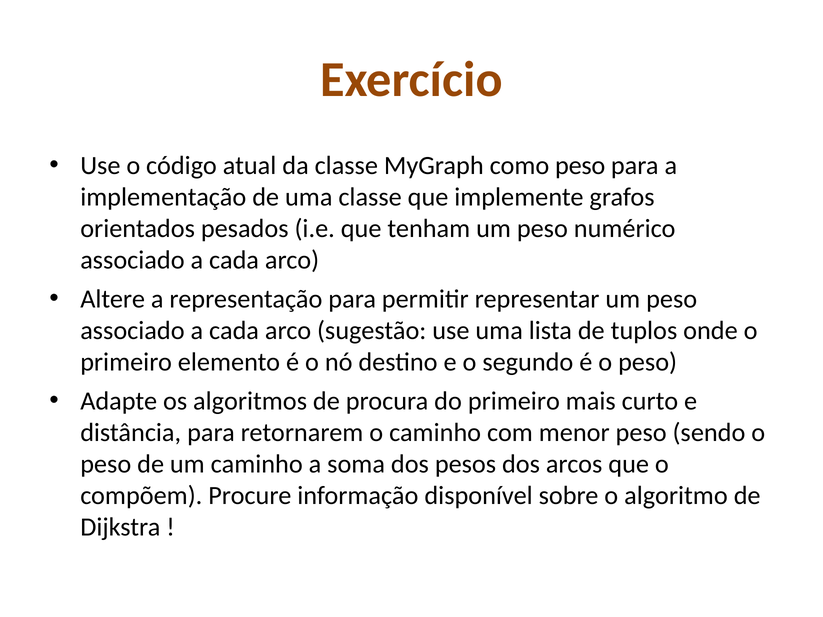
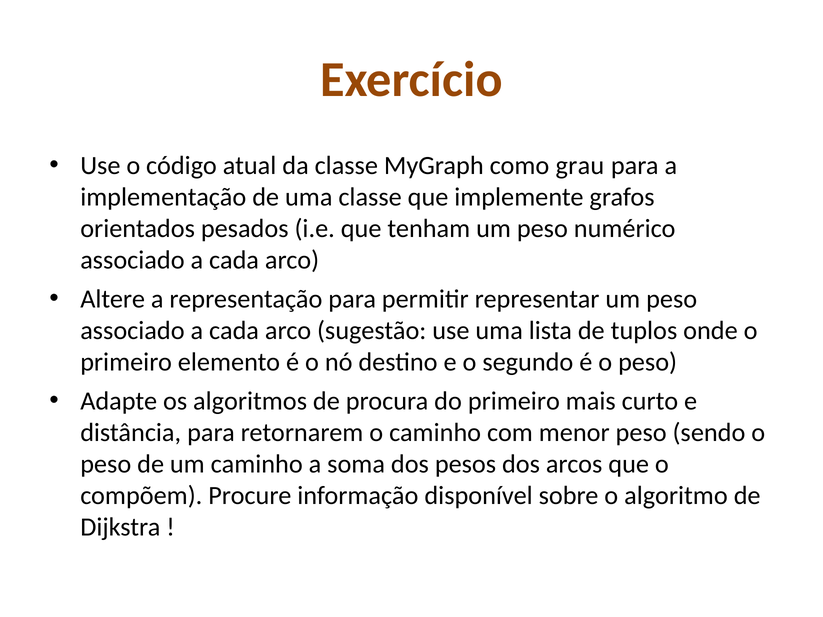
como peso: peso -> grau
